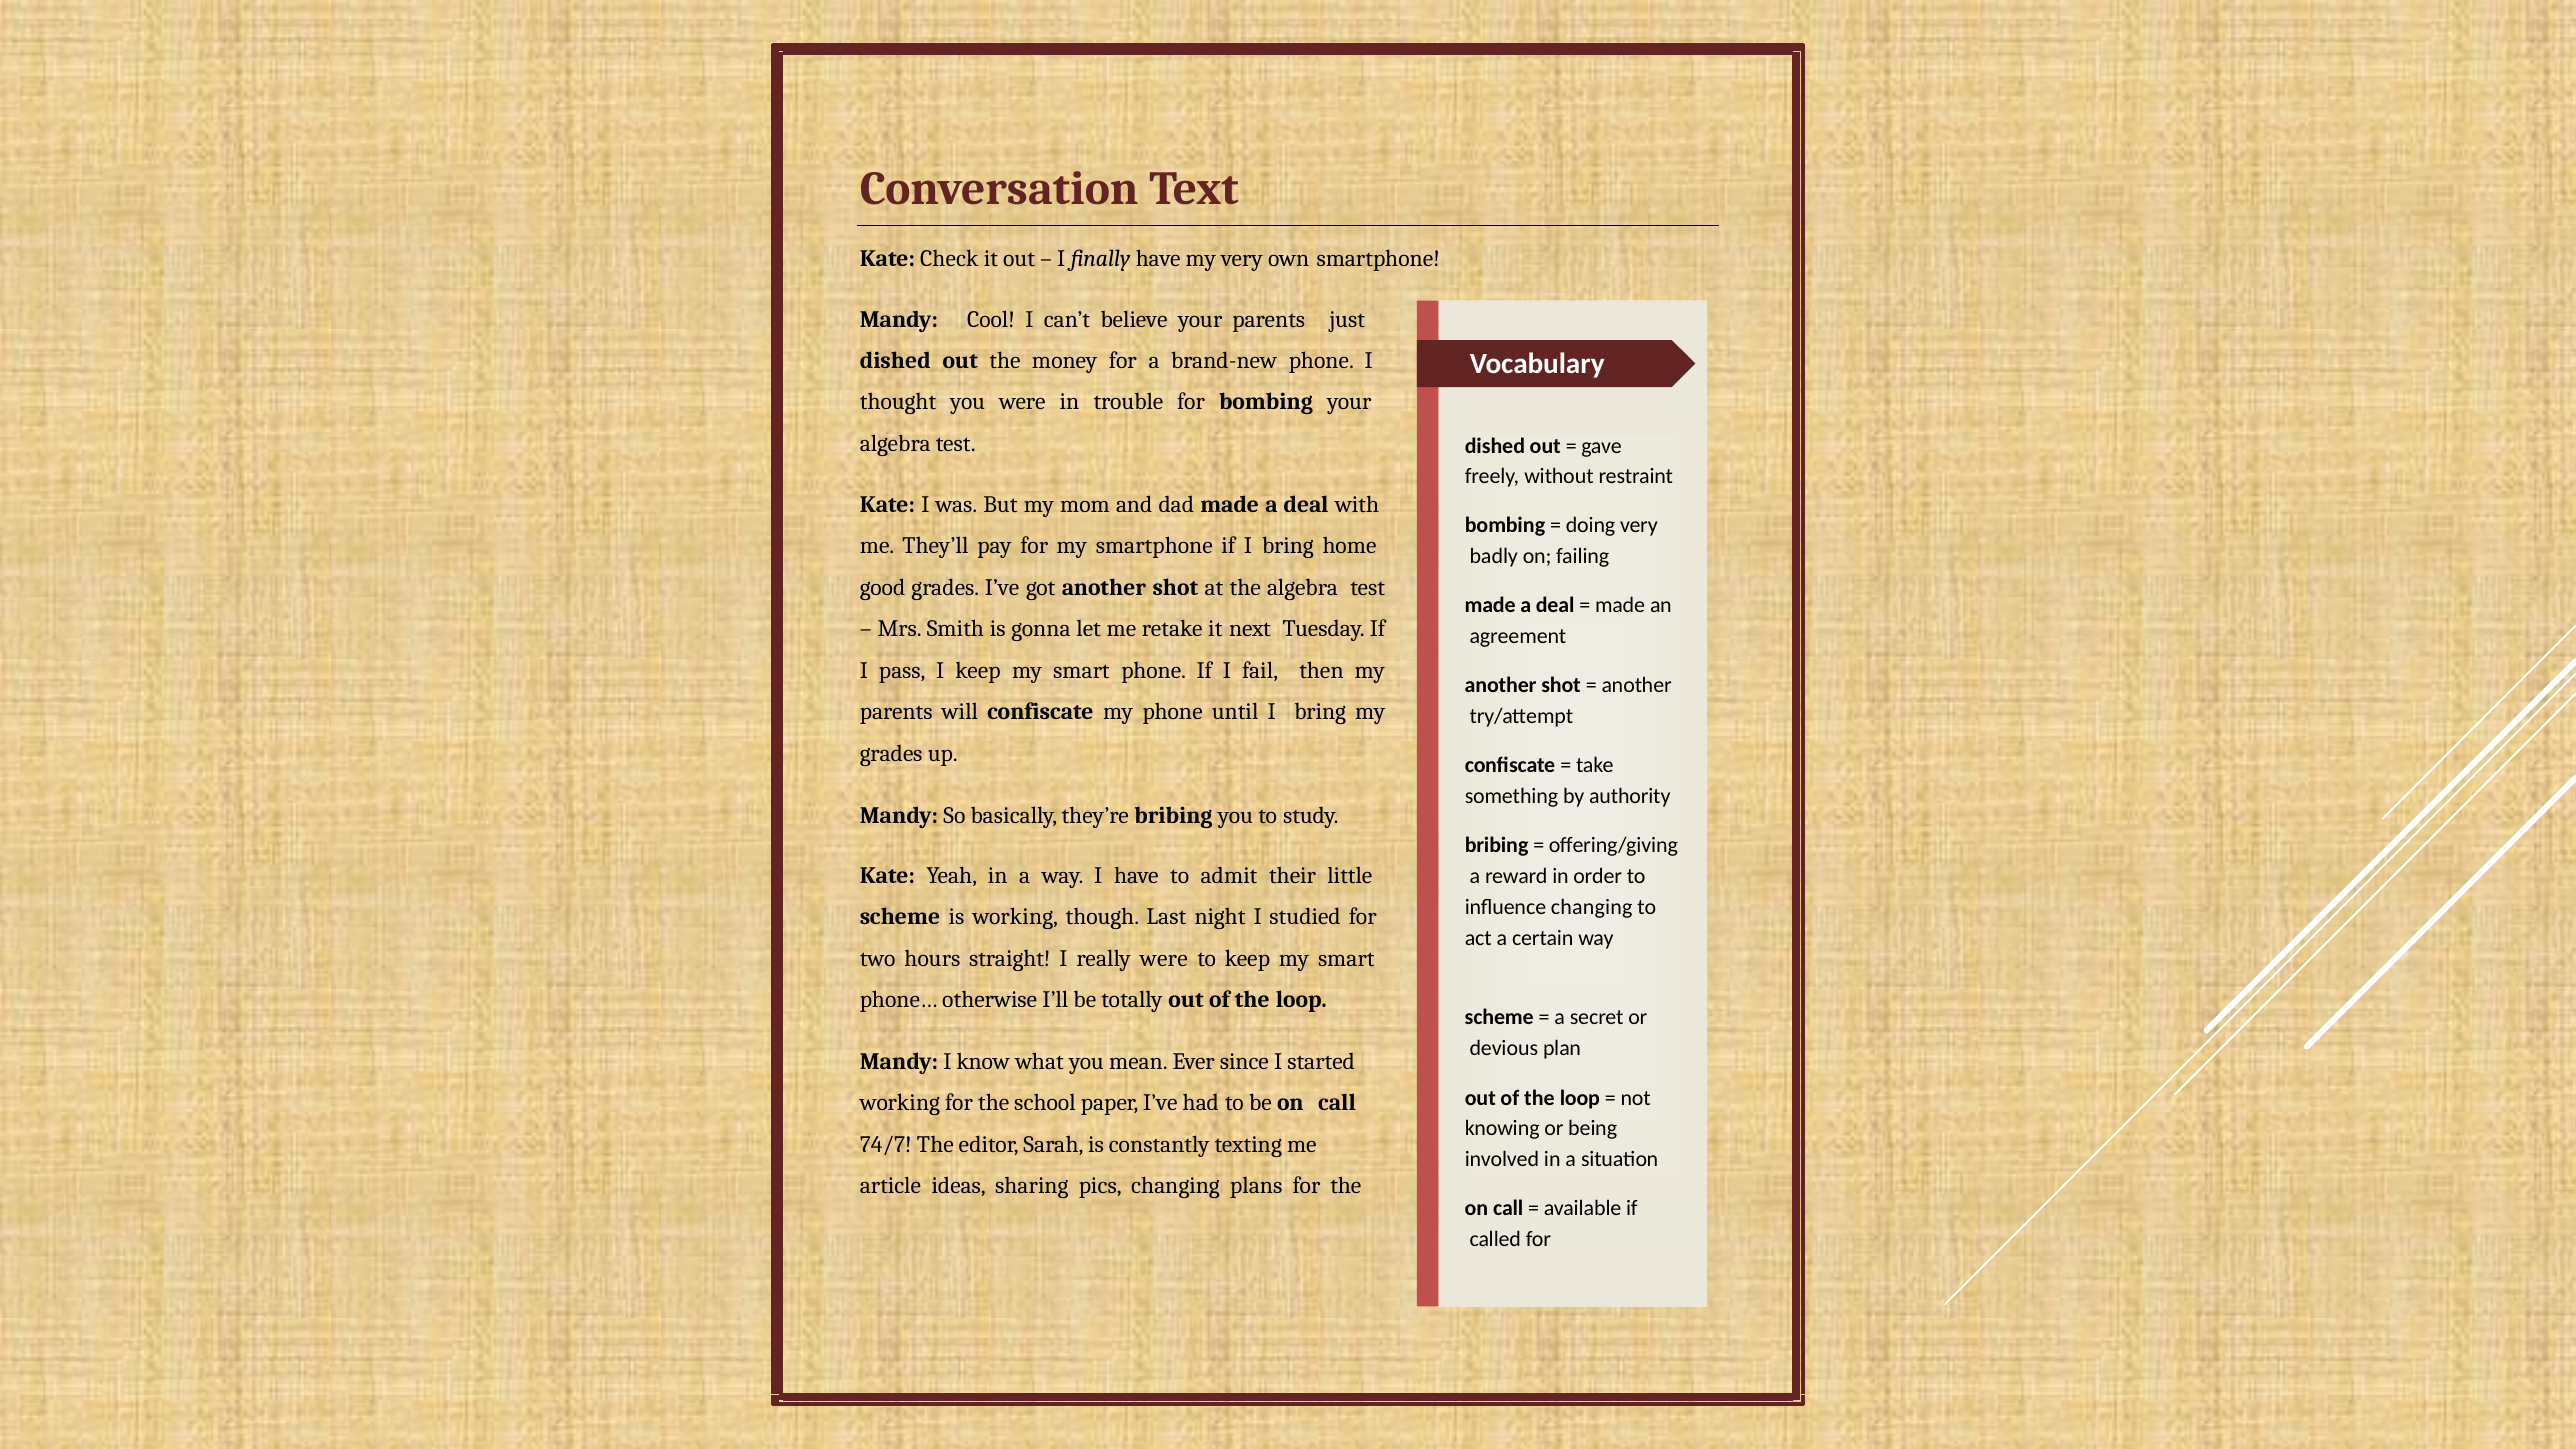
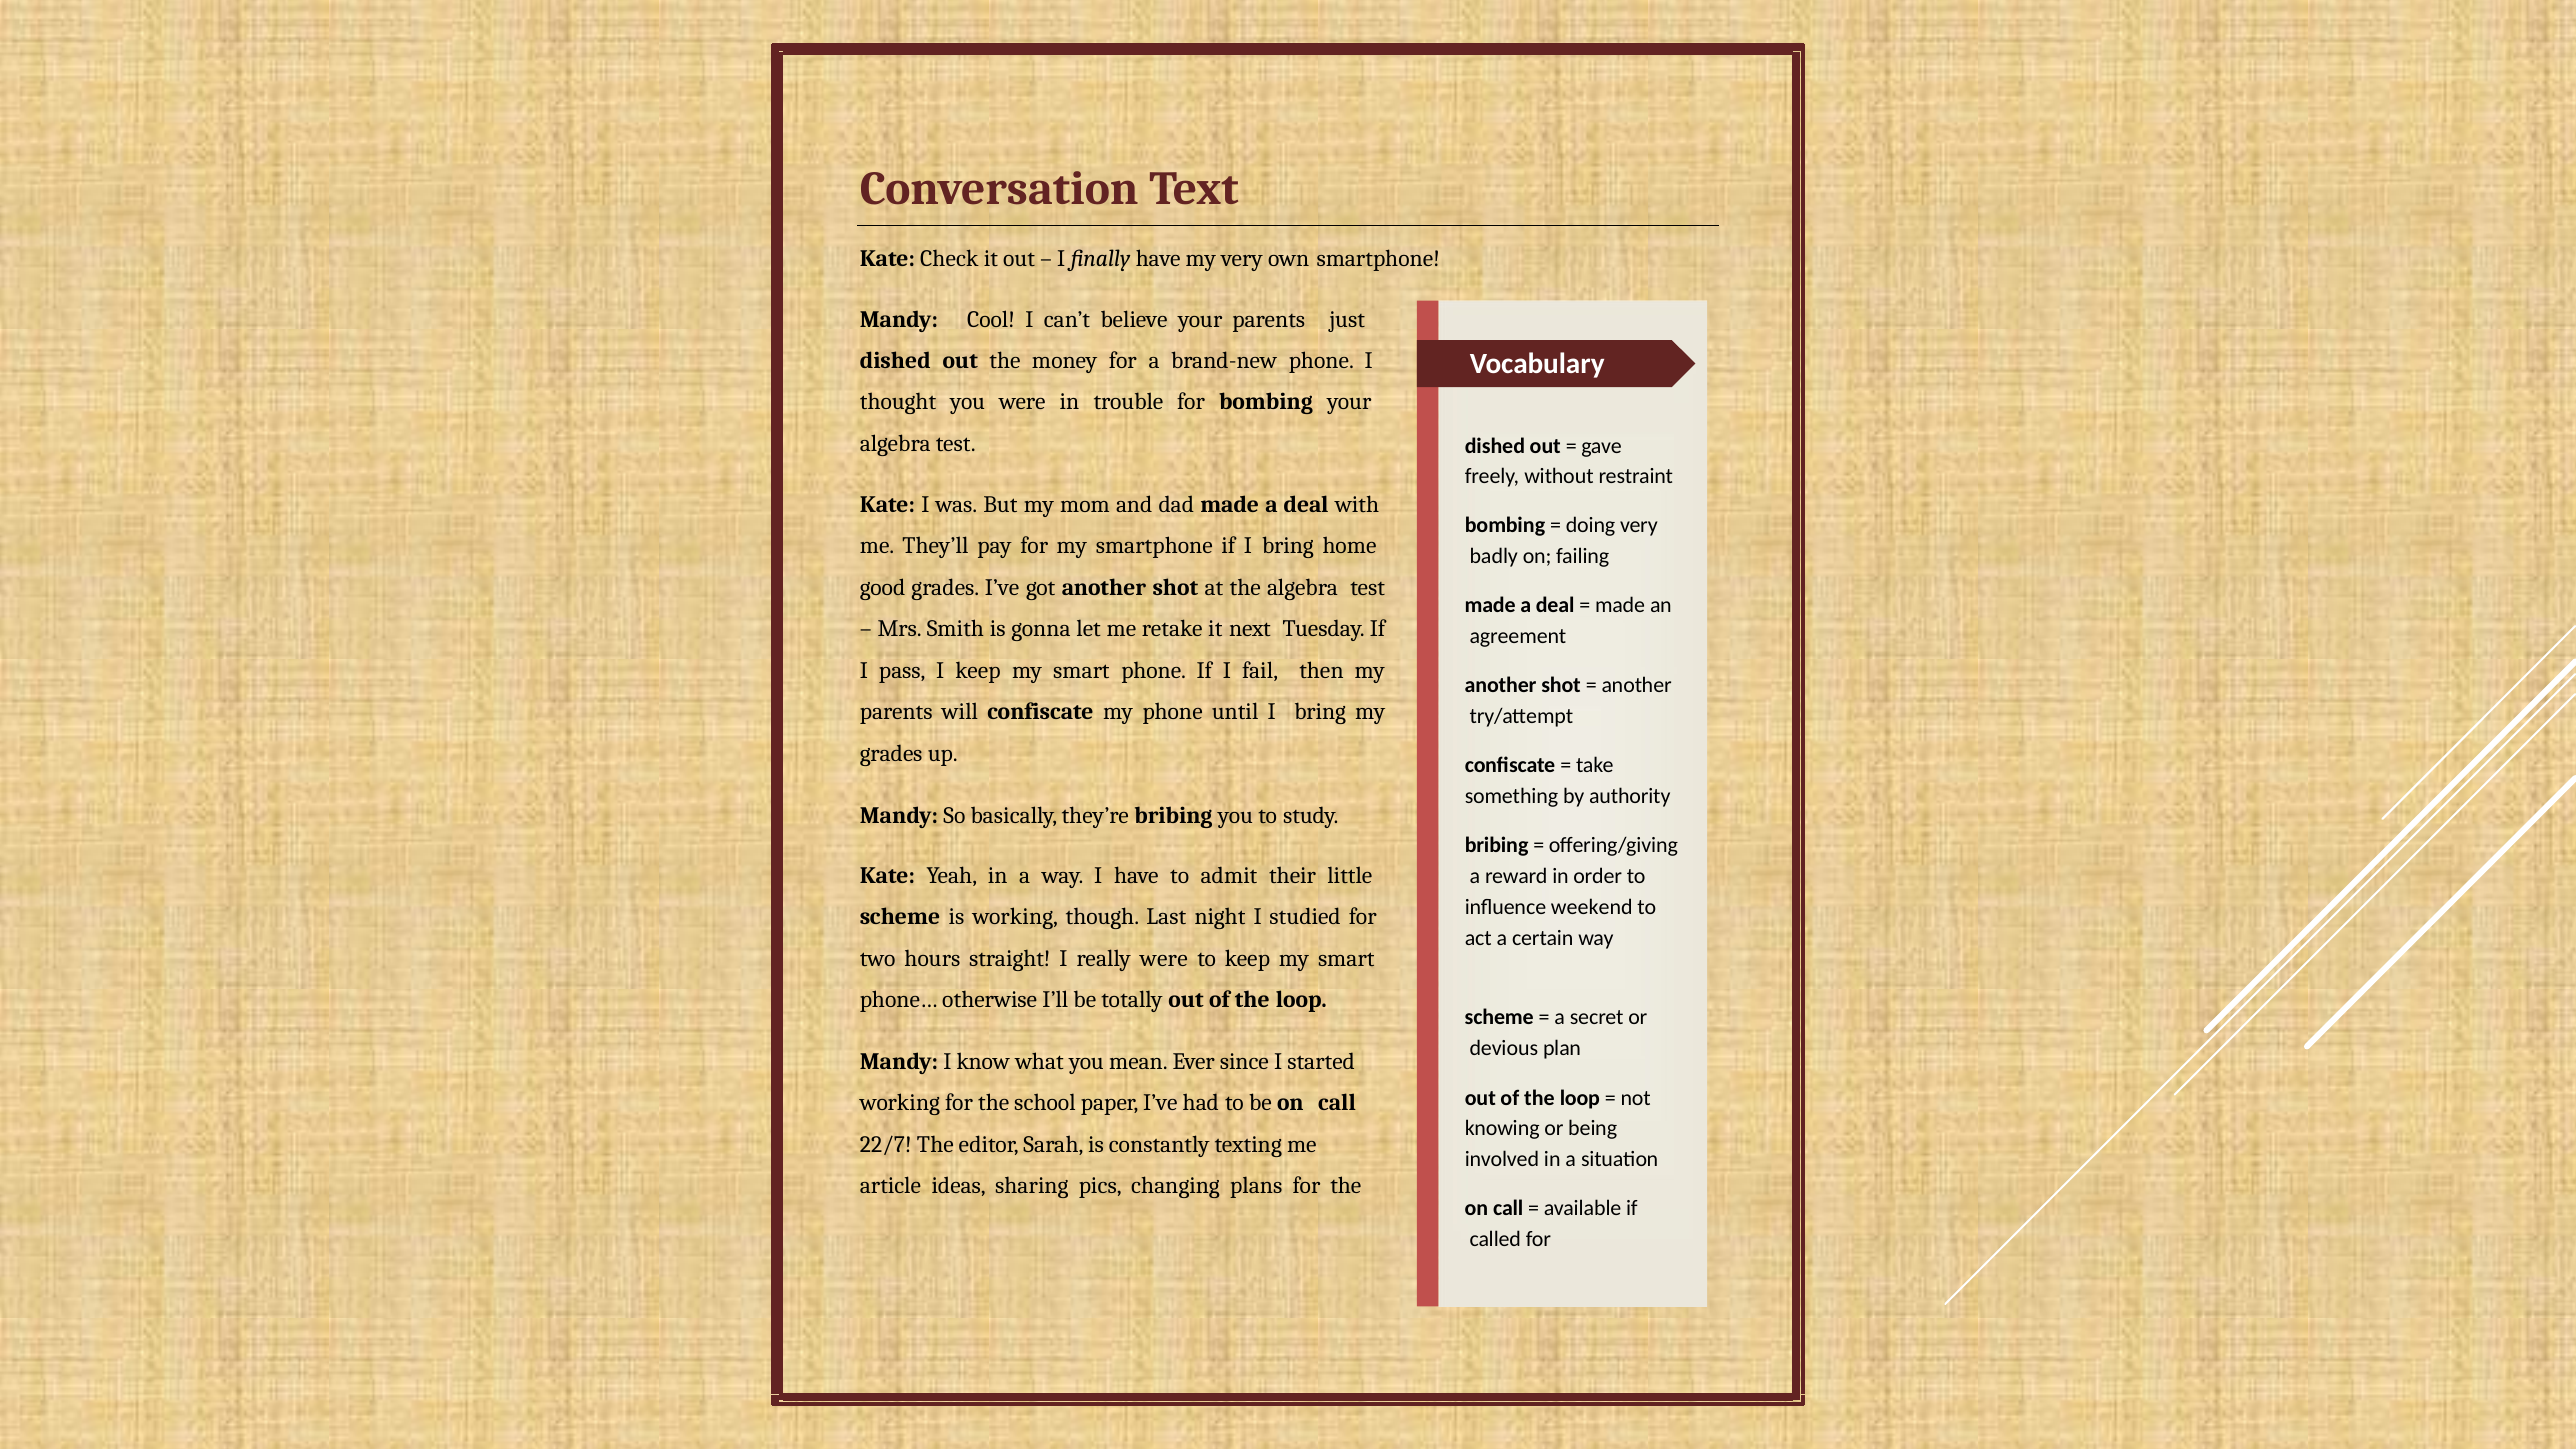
influence changing: changing -> weekend
74/7: 74/7 -> 22/7
